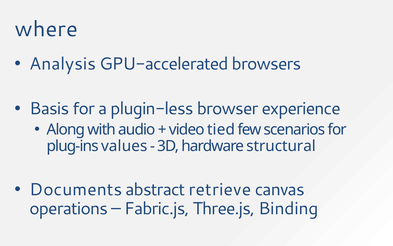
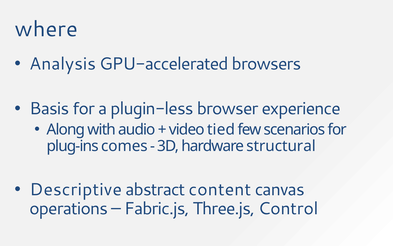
values: values -> comes
Documents: Documents -> Descriptive
retrieve: retrieve -> content
Binding: Binding -> Control
